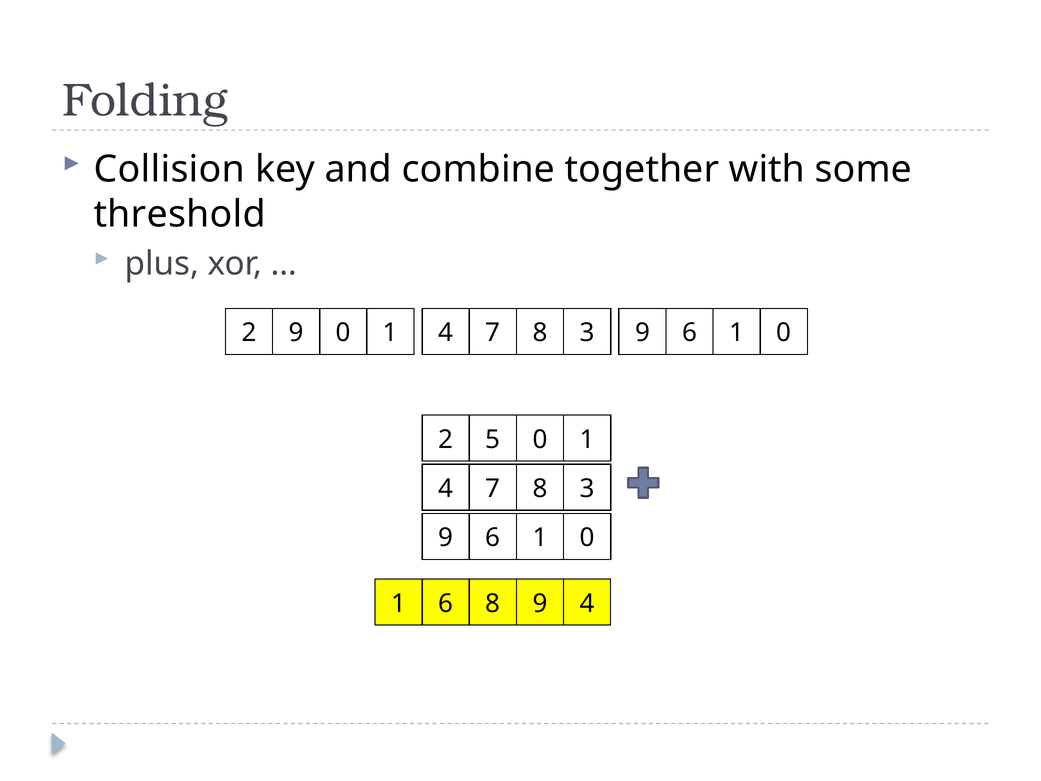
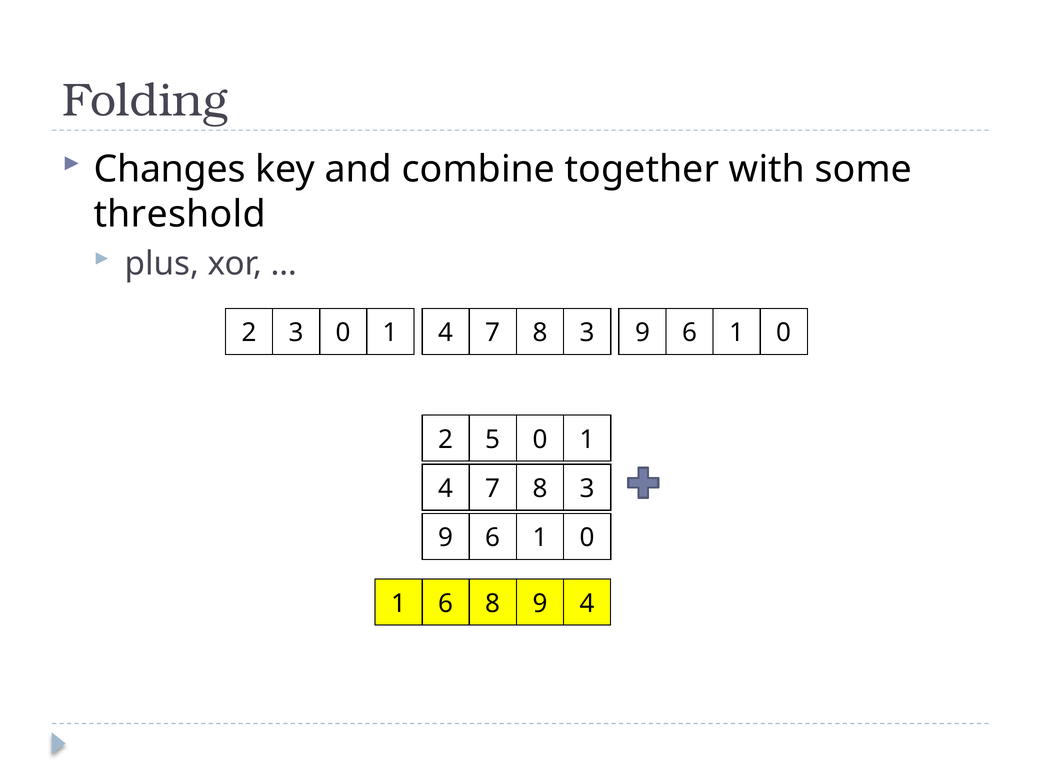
Collision: Collision -> Changes
2 9: 9 -> 3
